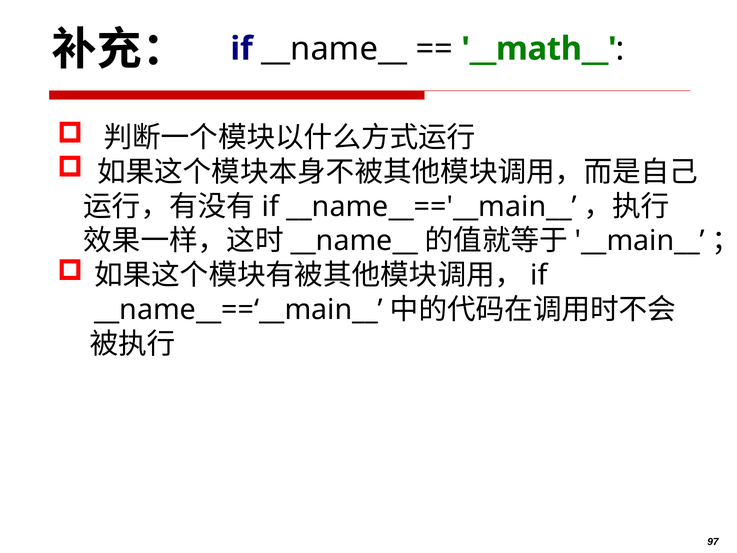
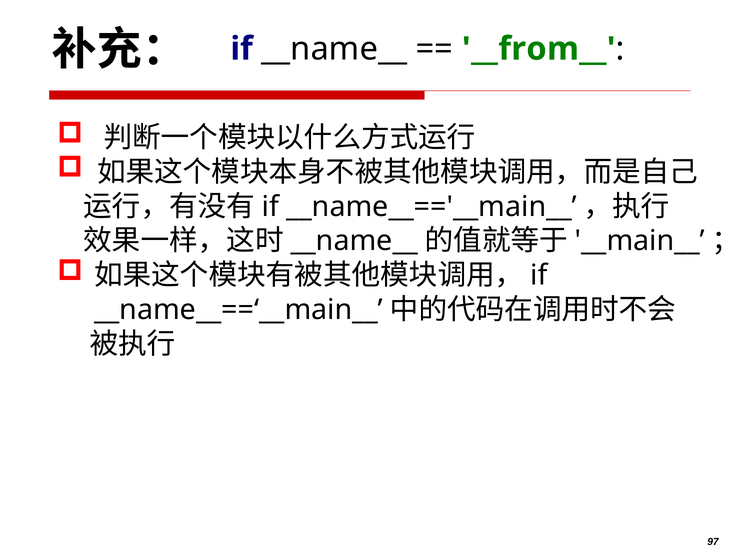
__math__: __math__ -> __from__
